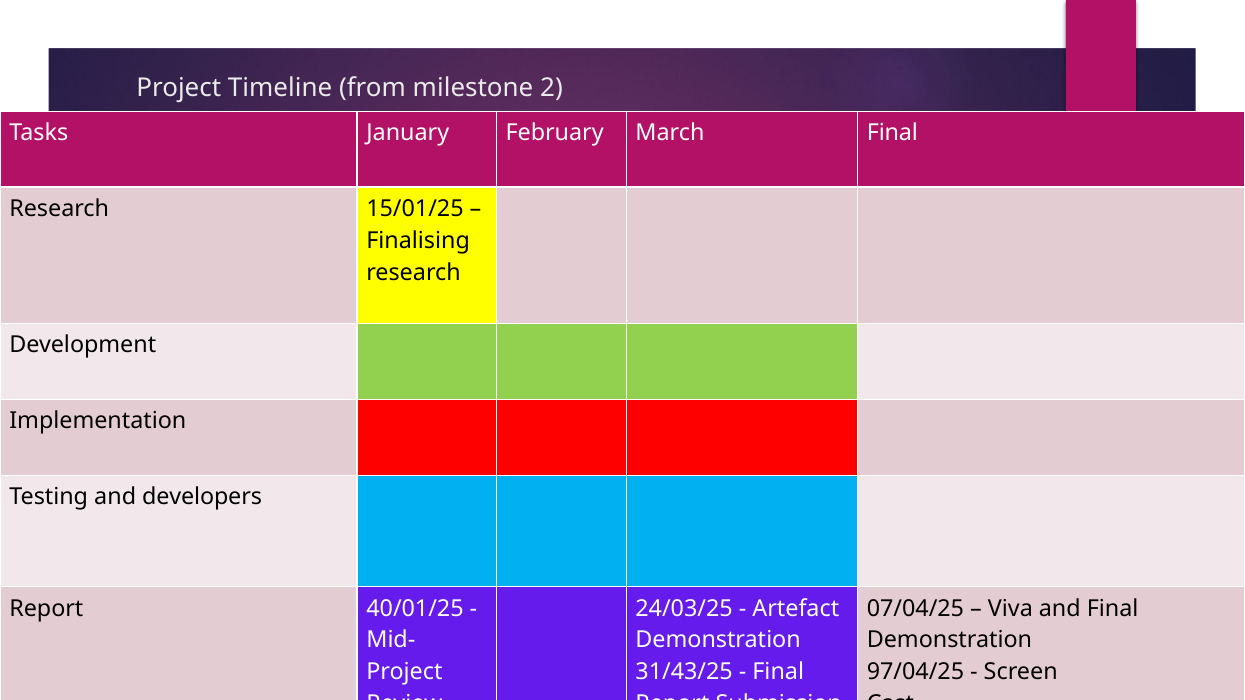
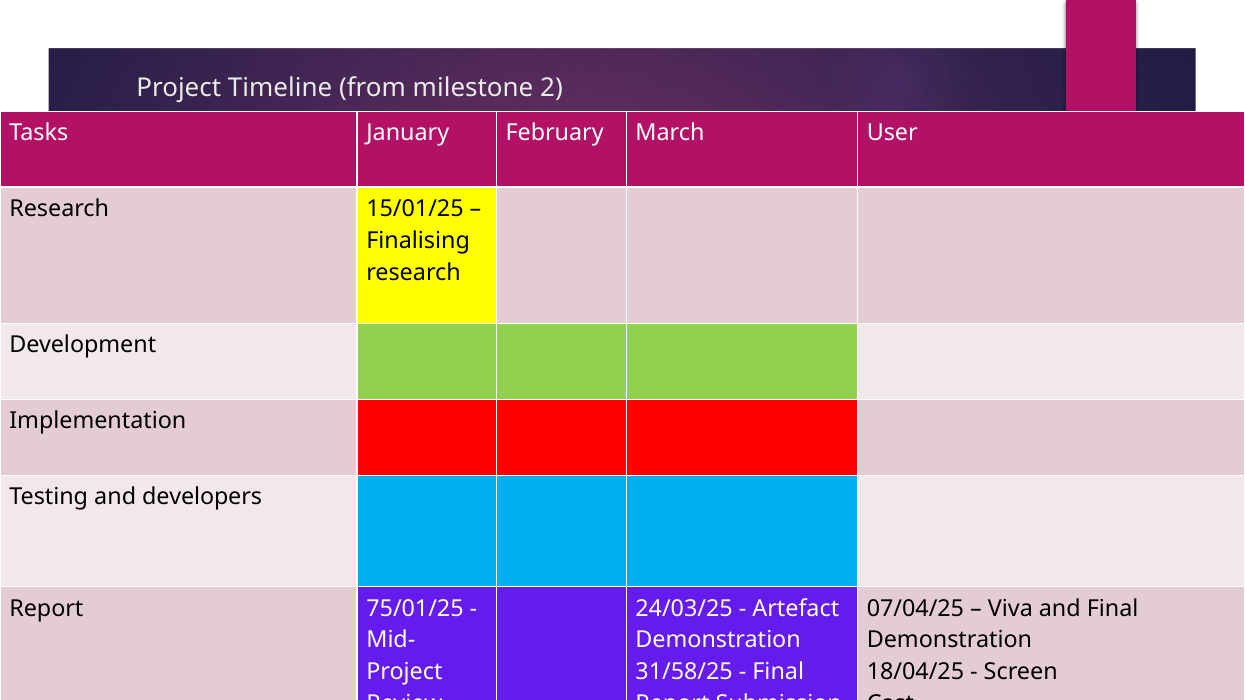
March Final: Final -> User
40/01/25: 40/01/25 -> 75/01/25
31/43/25: 31/43/25 -> 31/58/25
97/04/25: 97/04/25 -> 18/04/25
